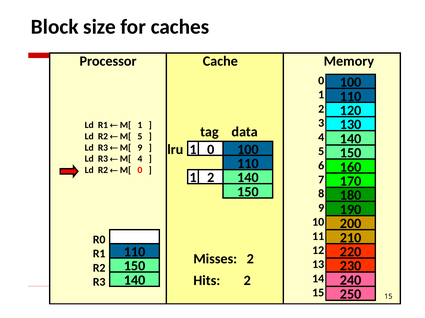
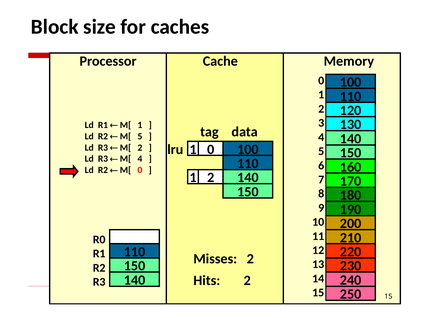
M[ 9: 9 -> 2
